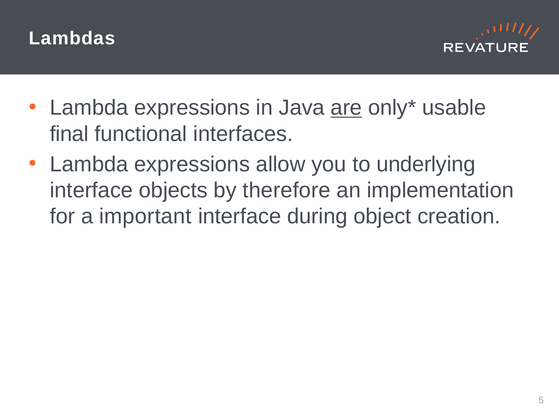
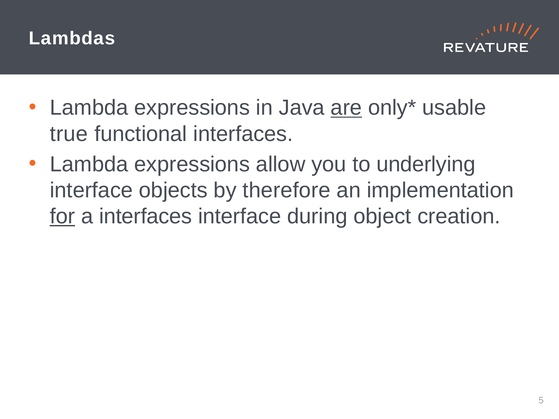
final: final -> true
for underline: none -> present
a important: important -> interfaces
